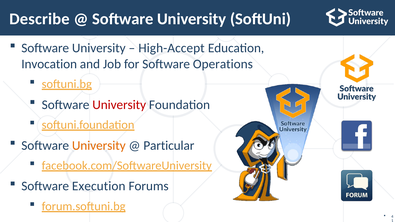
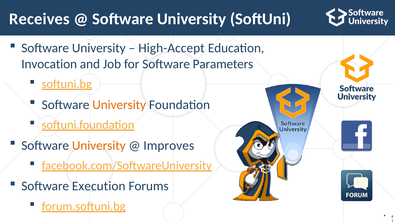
Describe: Describe -> Receives
Operations: Operations -> Parameters
University at (119, 105) colour: red -> orange
Particular: Particular -> Improves
